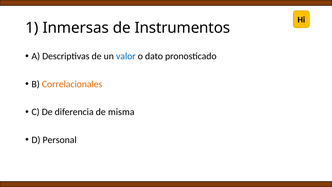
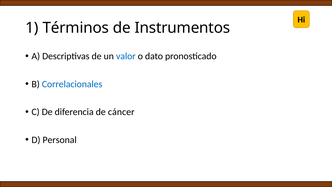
Inmersas: Inmersas -> Términos
Correlacionales colour: orange -> blue
misma: misma -> cáncer
